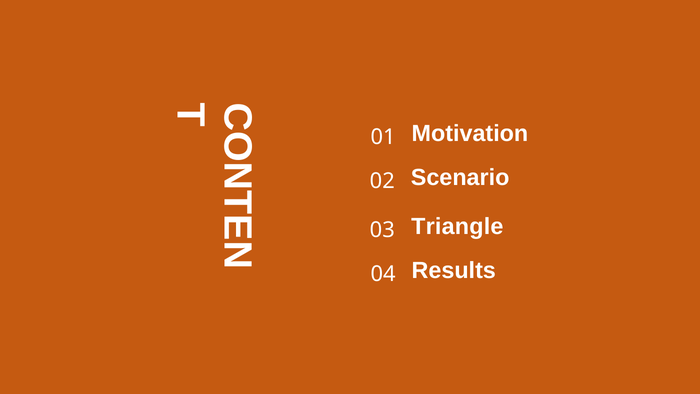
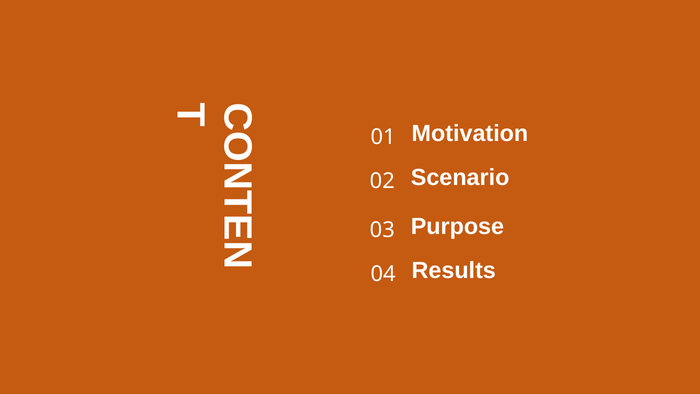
Triangle: Triangle -> Purpose
